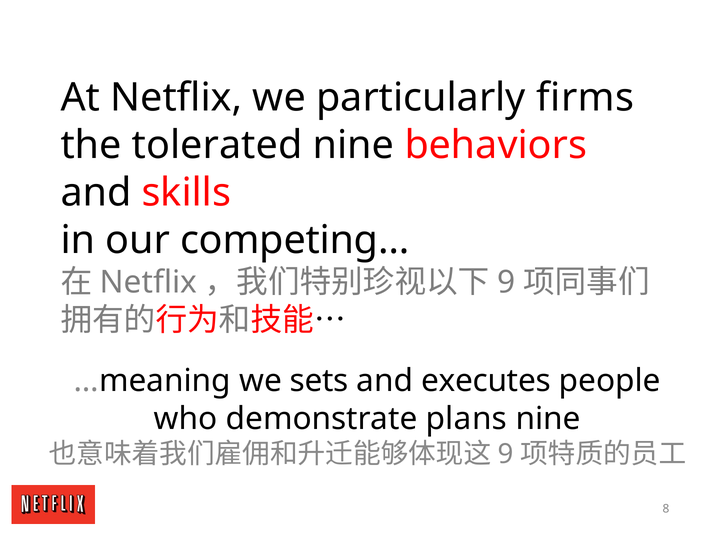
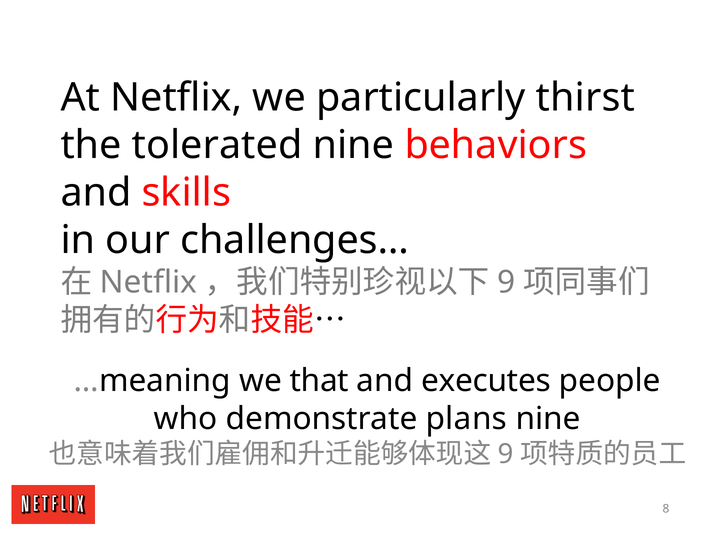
firms: firms -> thirst
competing…: competing… -> challenges…
sets: sets -> that
